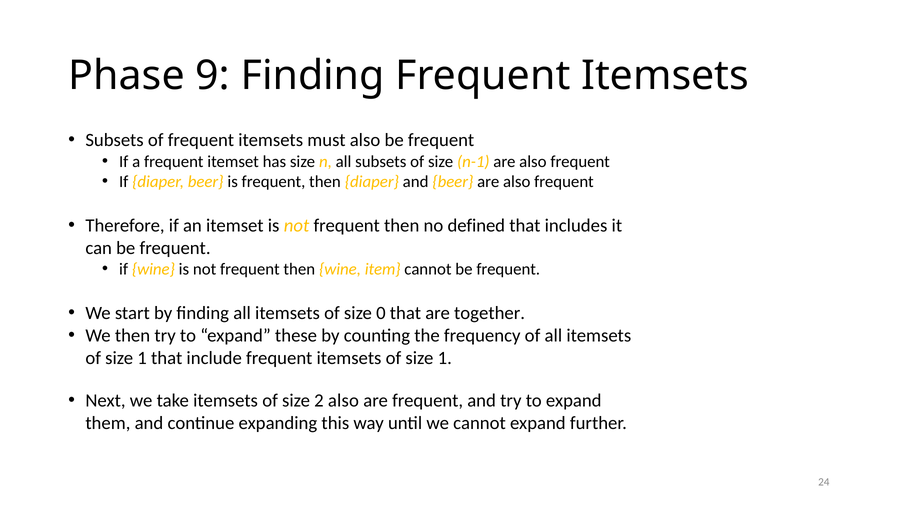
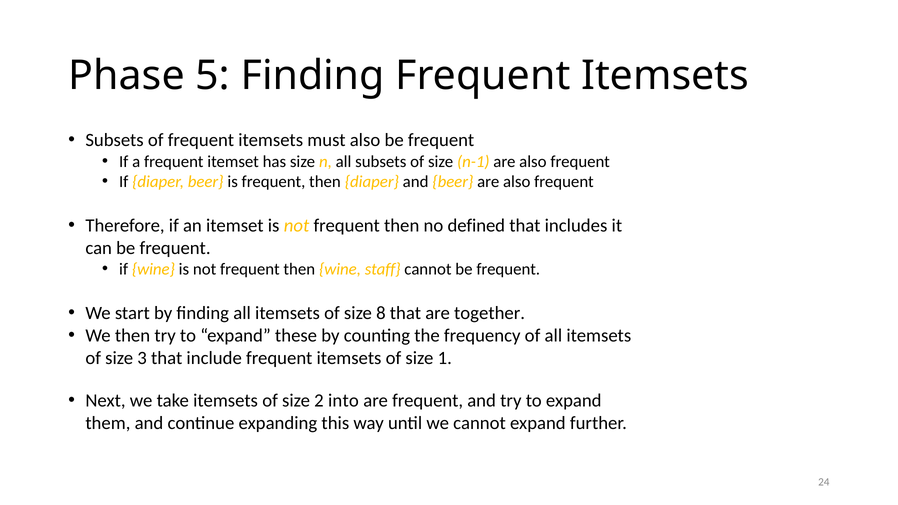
9: 9 -> 5
item: item -> staff
0: 0 -> 8
1 at (142, 358): 1 -> 3
2 also: also -> into
